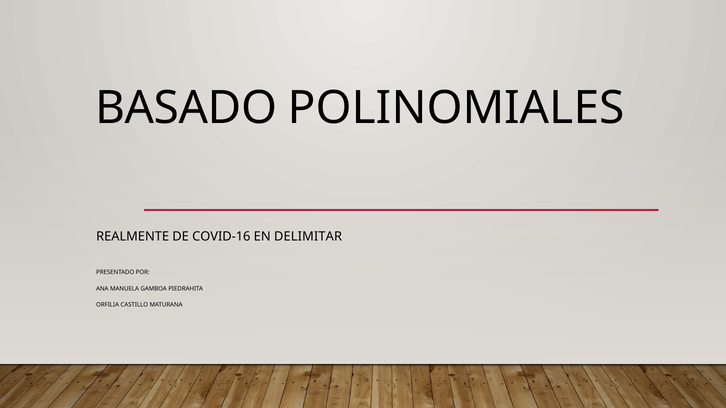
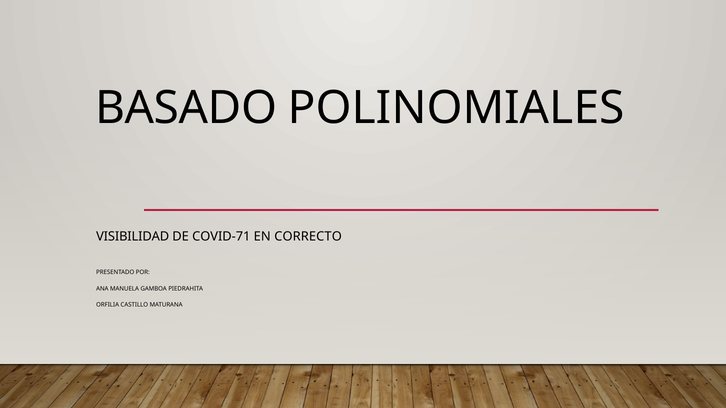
REALMENTE: REALMENTE -> VISIBILIDAD
COVID-16: COVID-16 -> COVID-71
DELIMITAR: DELIMITAR -> CORRECTO
